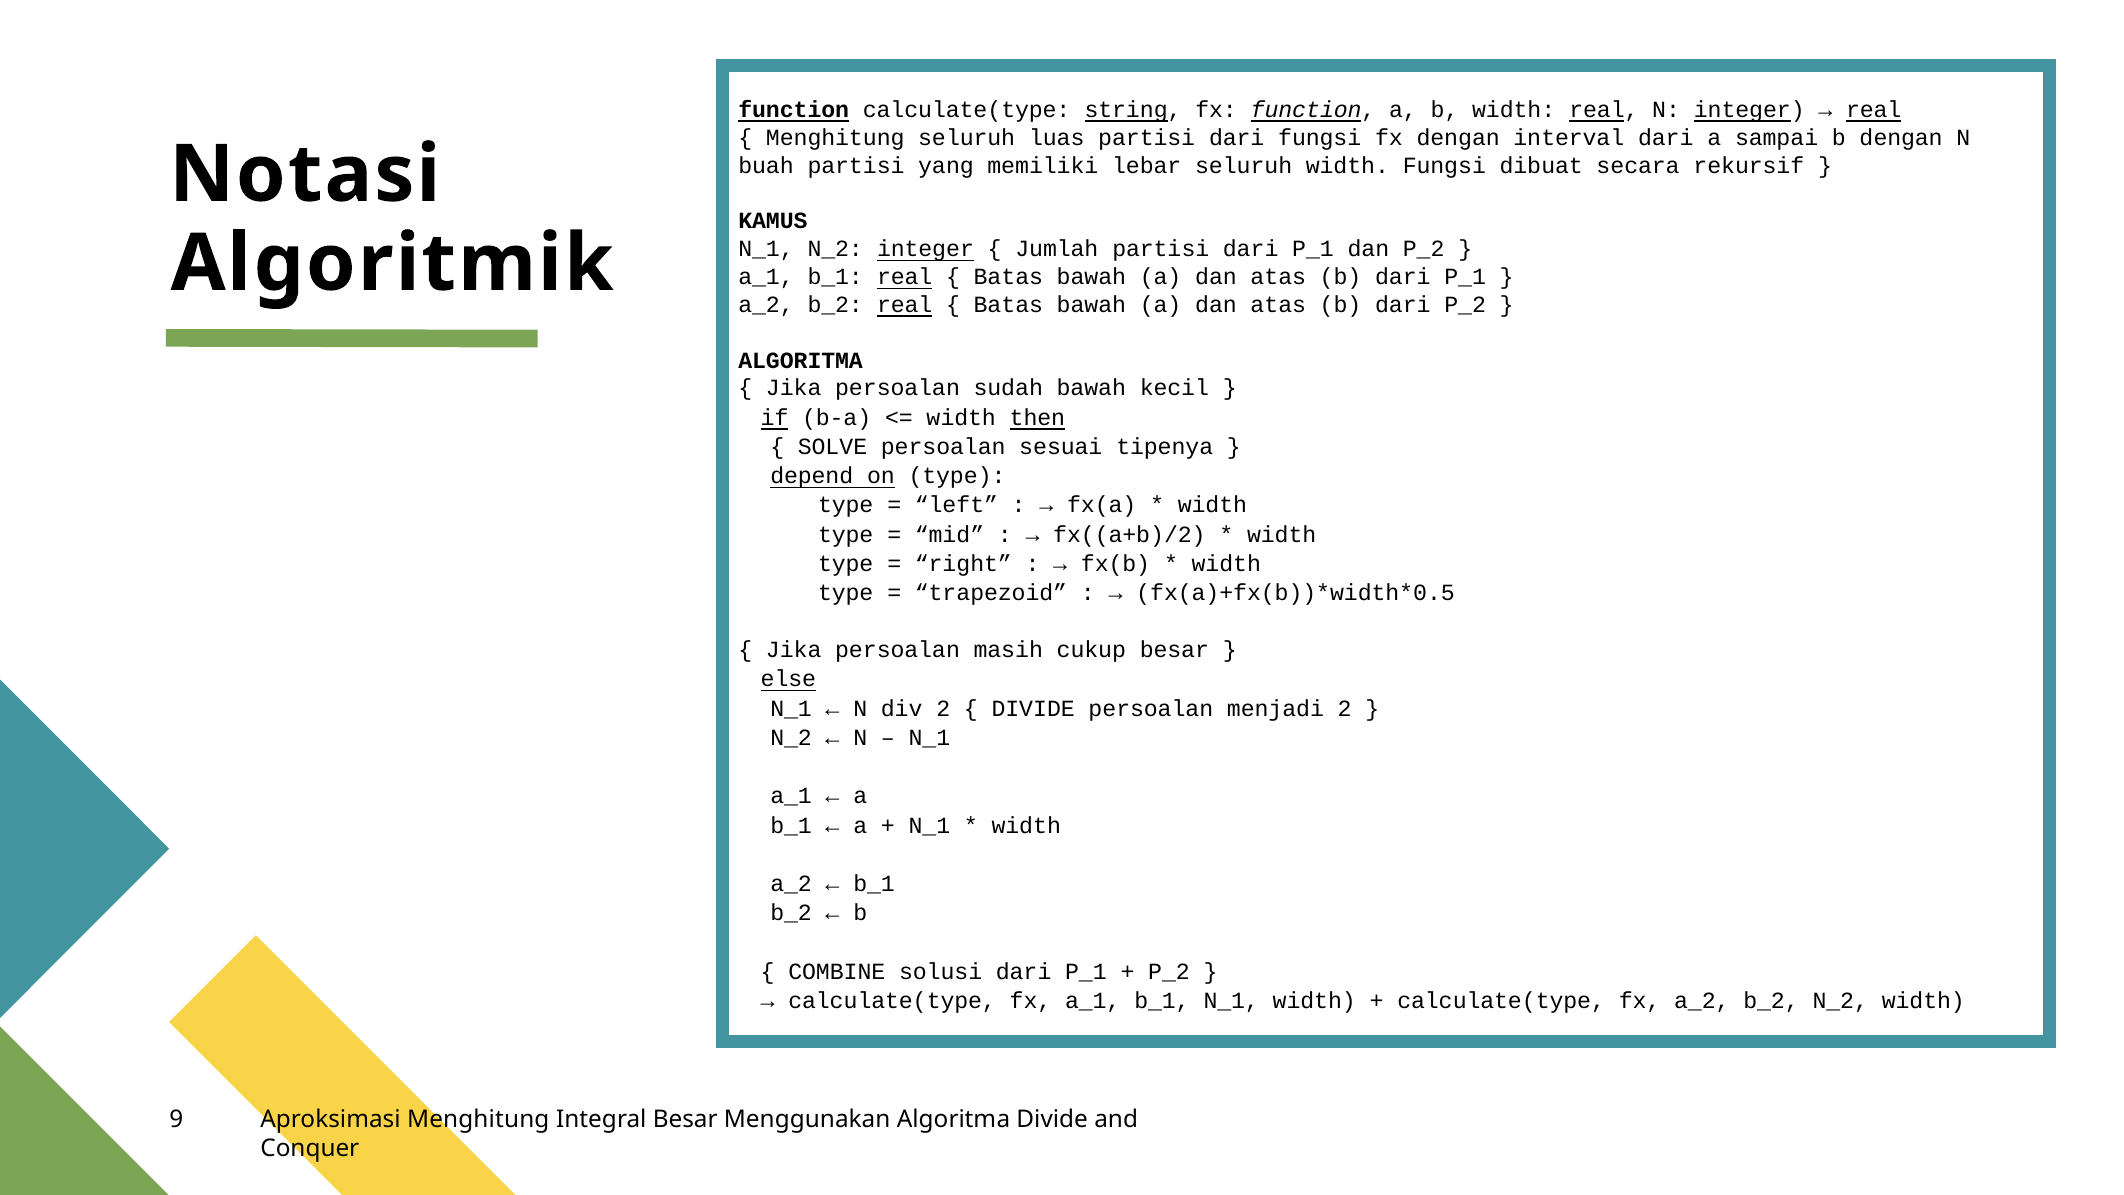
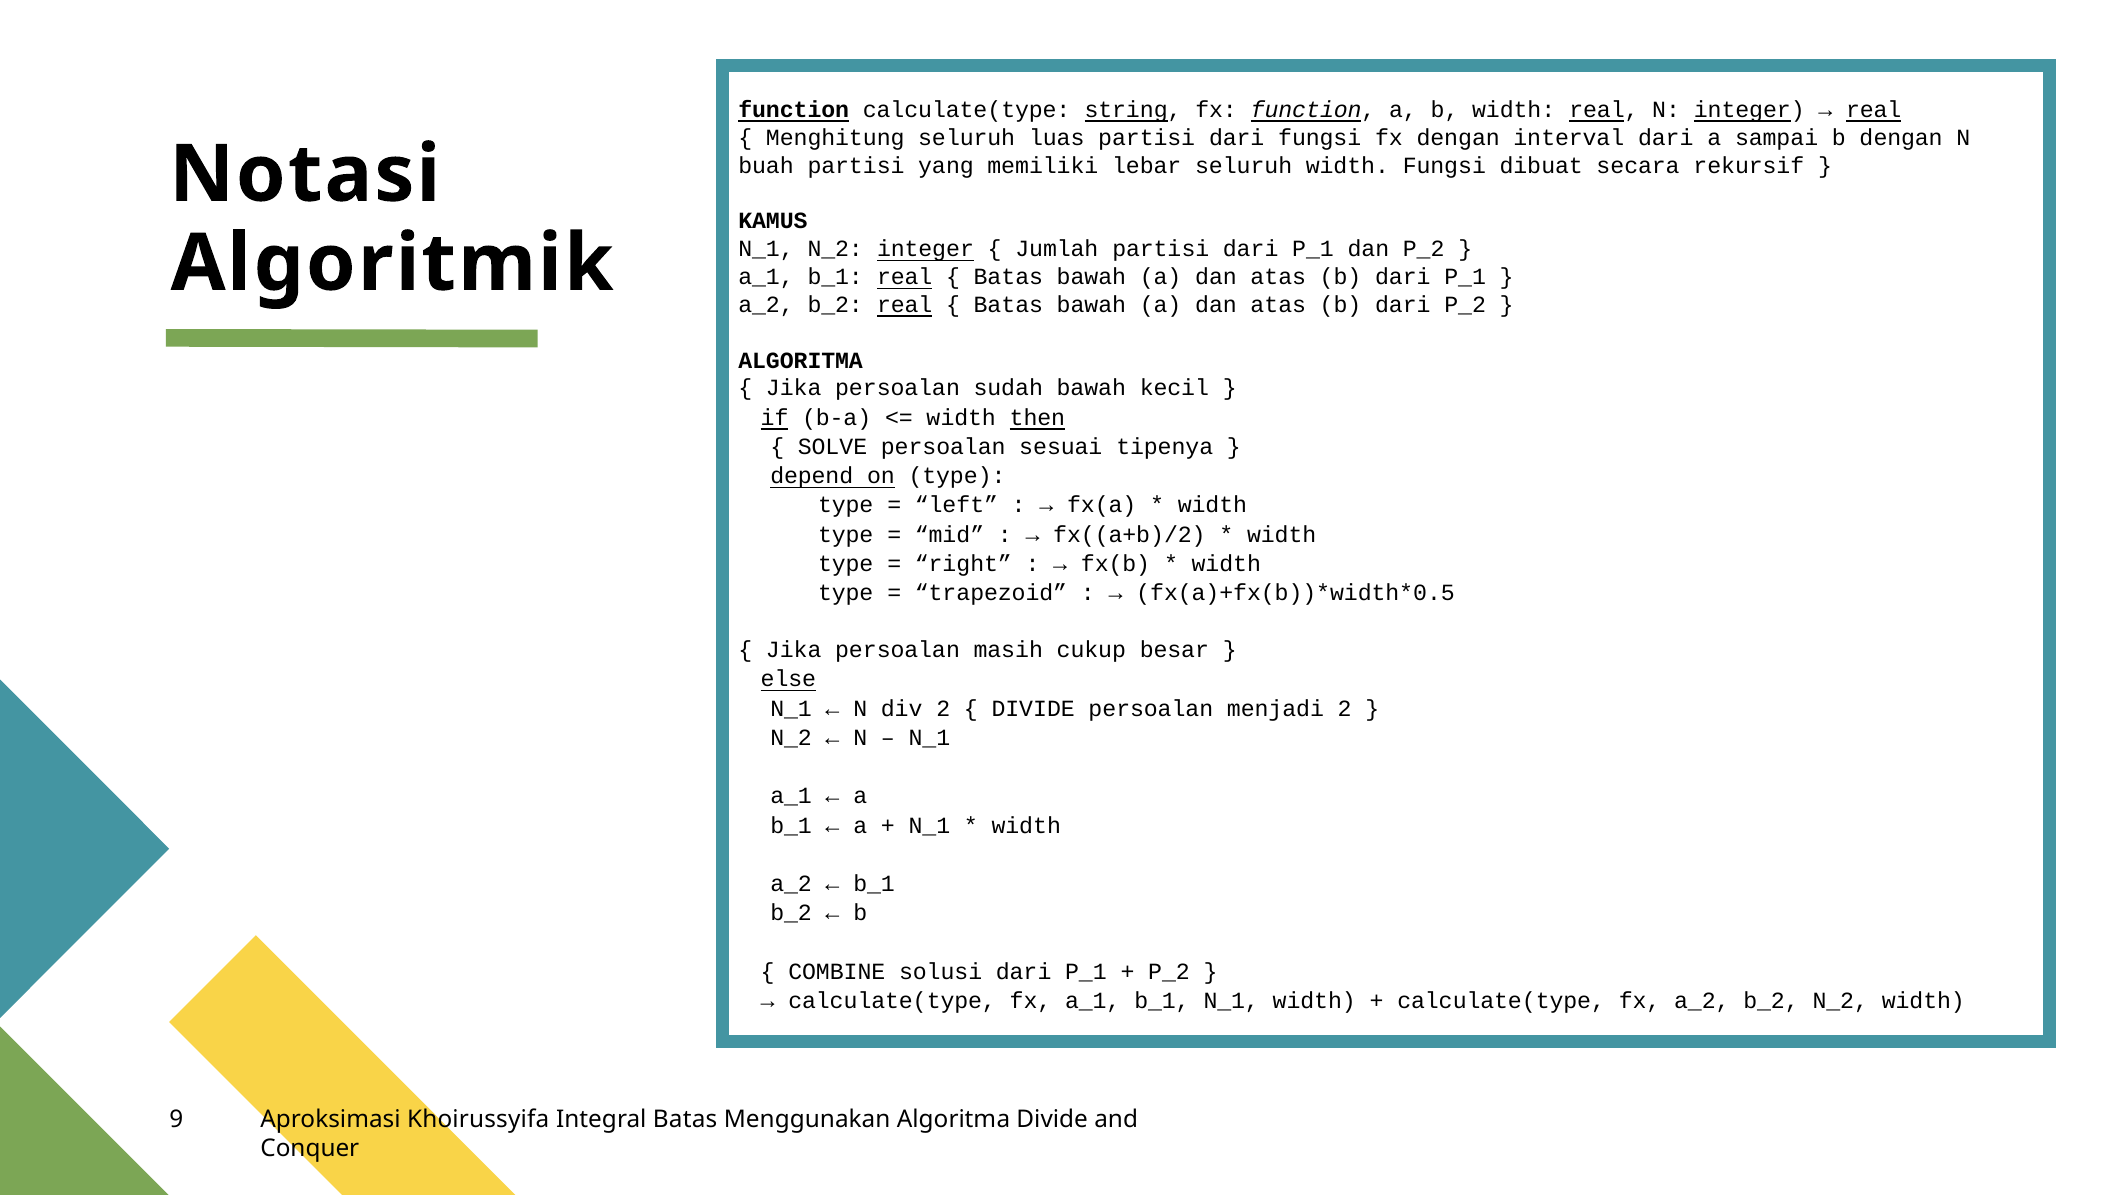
Aproksimasi Menghitung: Menghitung -> Khoirussyifa
Integral Besar: Besar -> Batas
